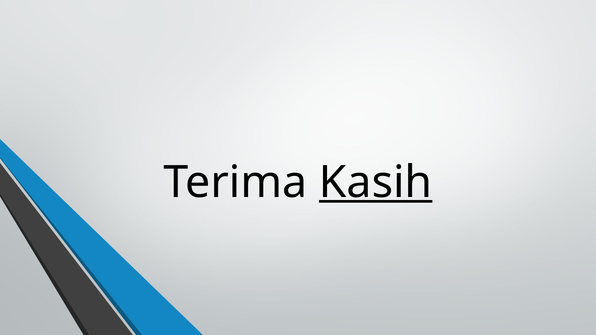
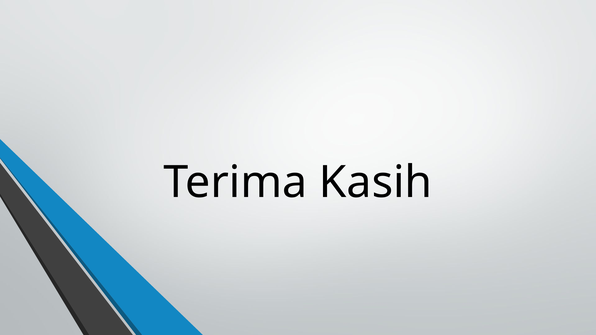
Kasih underline: present -> none
